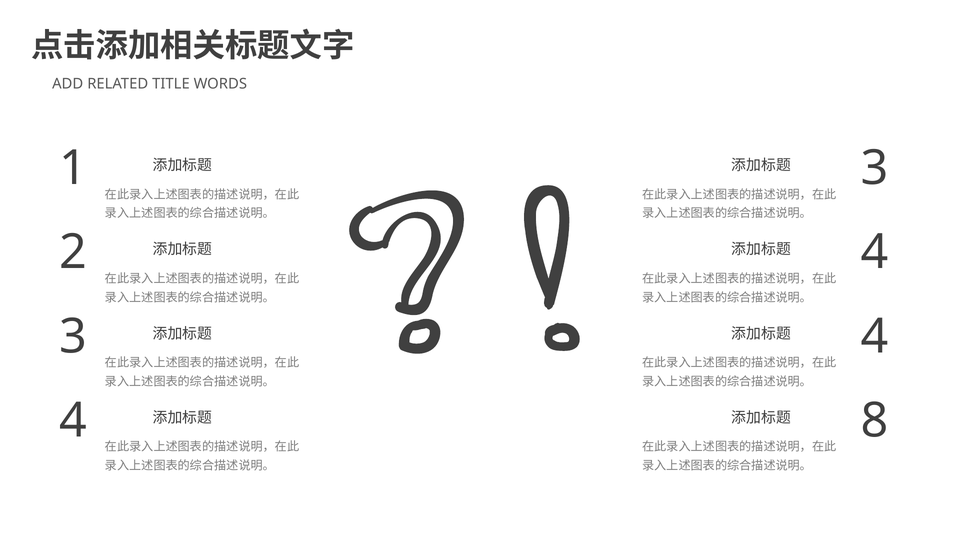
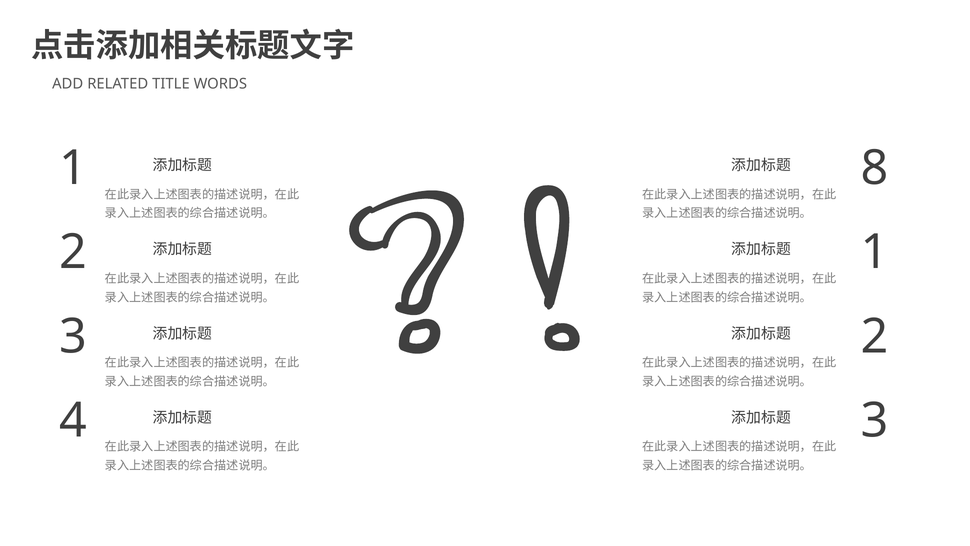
3 at (875, 168): 3 -> 8
4 at (875, 252): 4 -> 1
4 at (875, 336): 4 -> 2
8 at (875, 421): 8 -> 3
